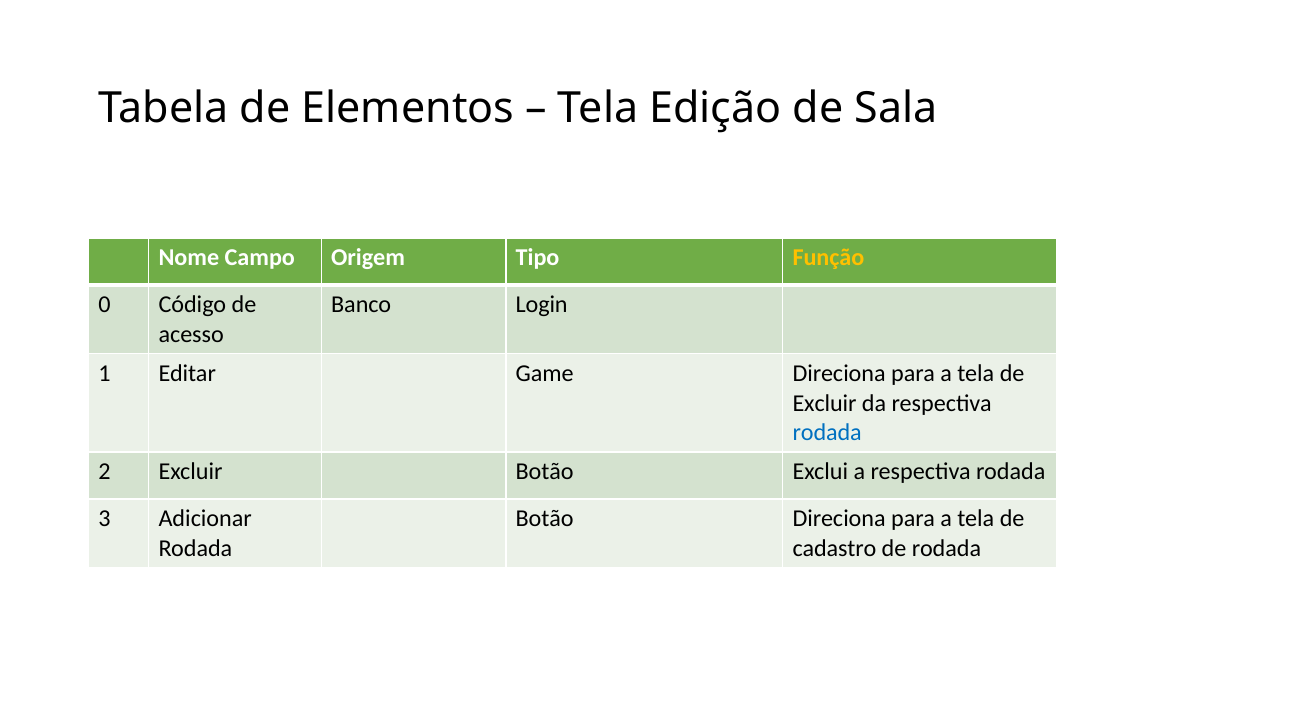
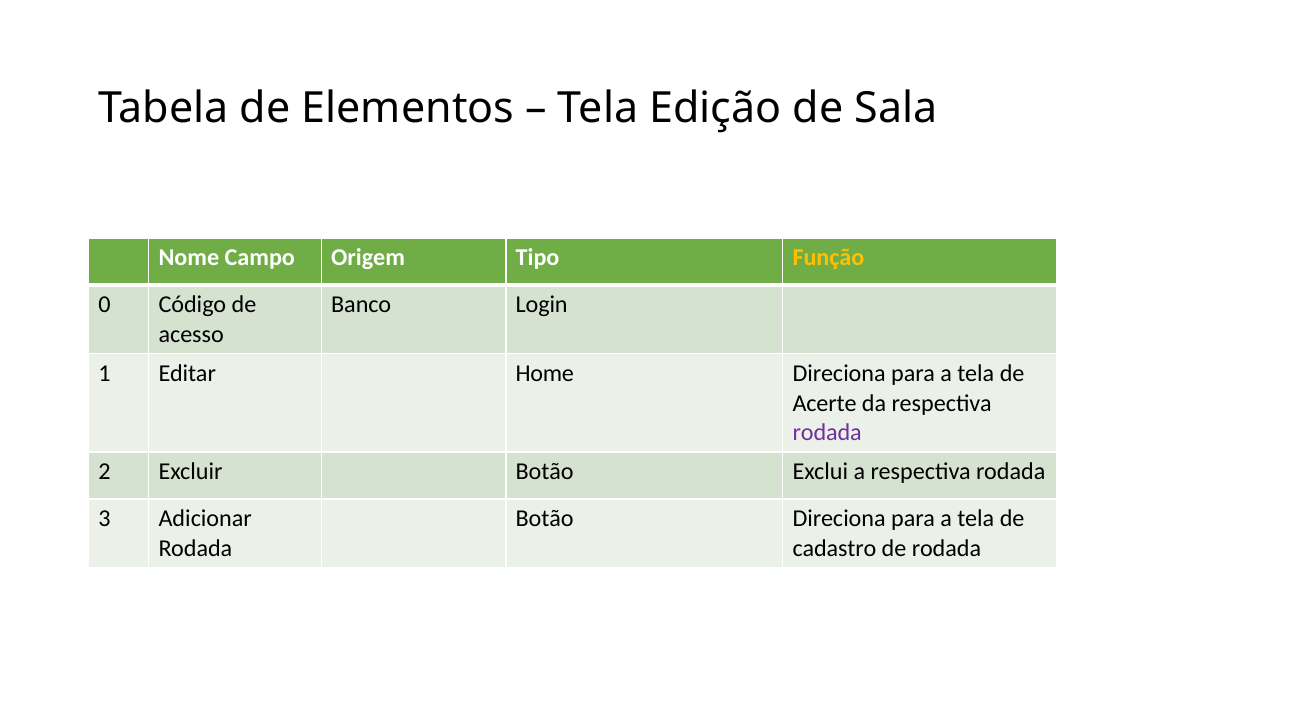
Game: Game -> Home
Excluir at (825, 403): Excluir -> Acerte
rodada at (827, 433) colour: blue -> purple
